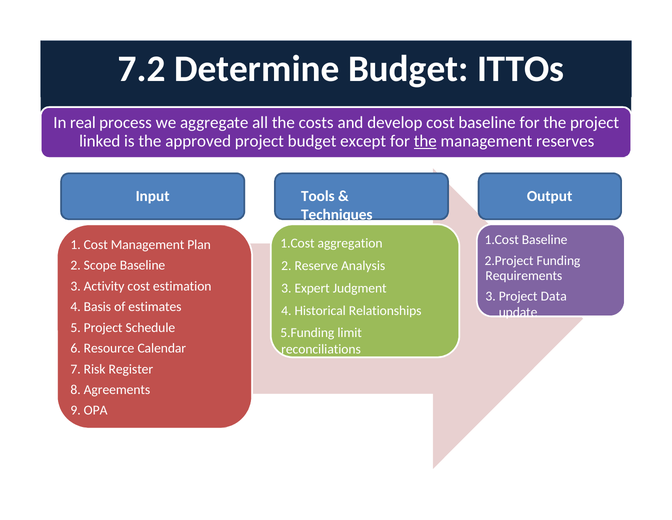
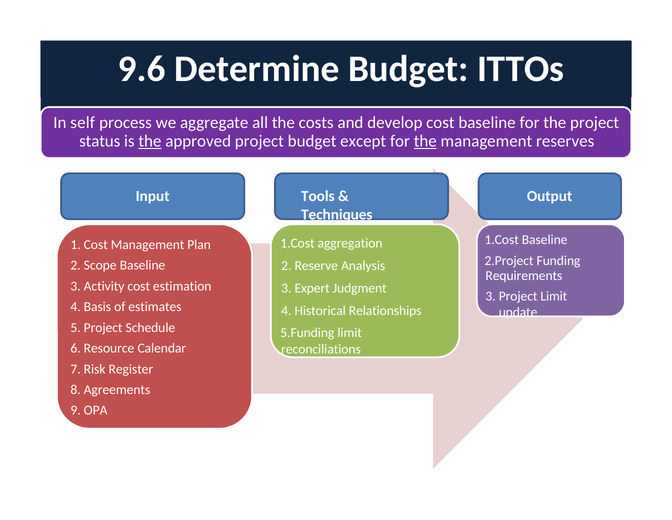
7.2: 7.2 -> 9.6
real: real -> self
linked: linked -> status
the at (150, 141) underline: none -> present
Data at (554, 296): Data -> Limit
